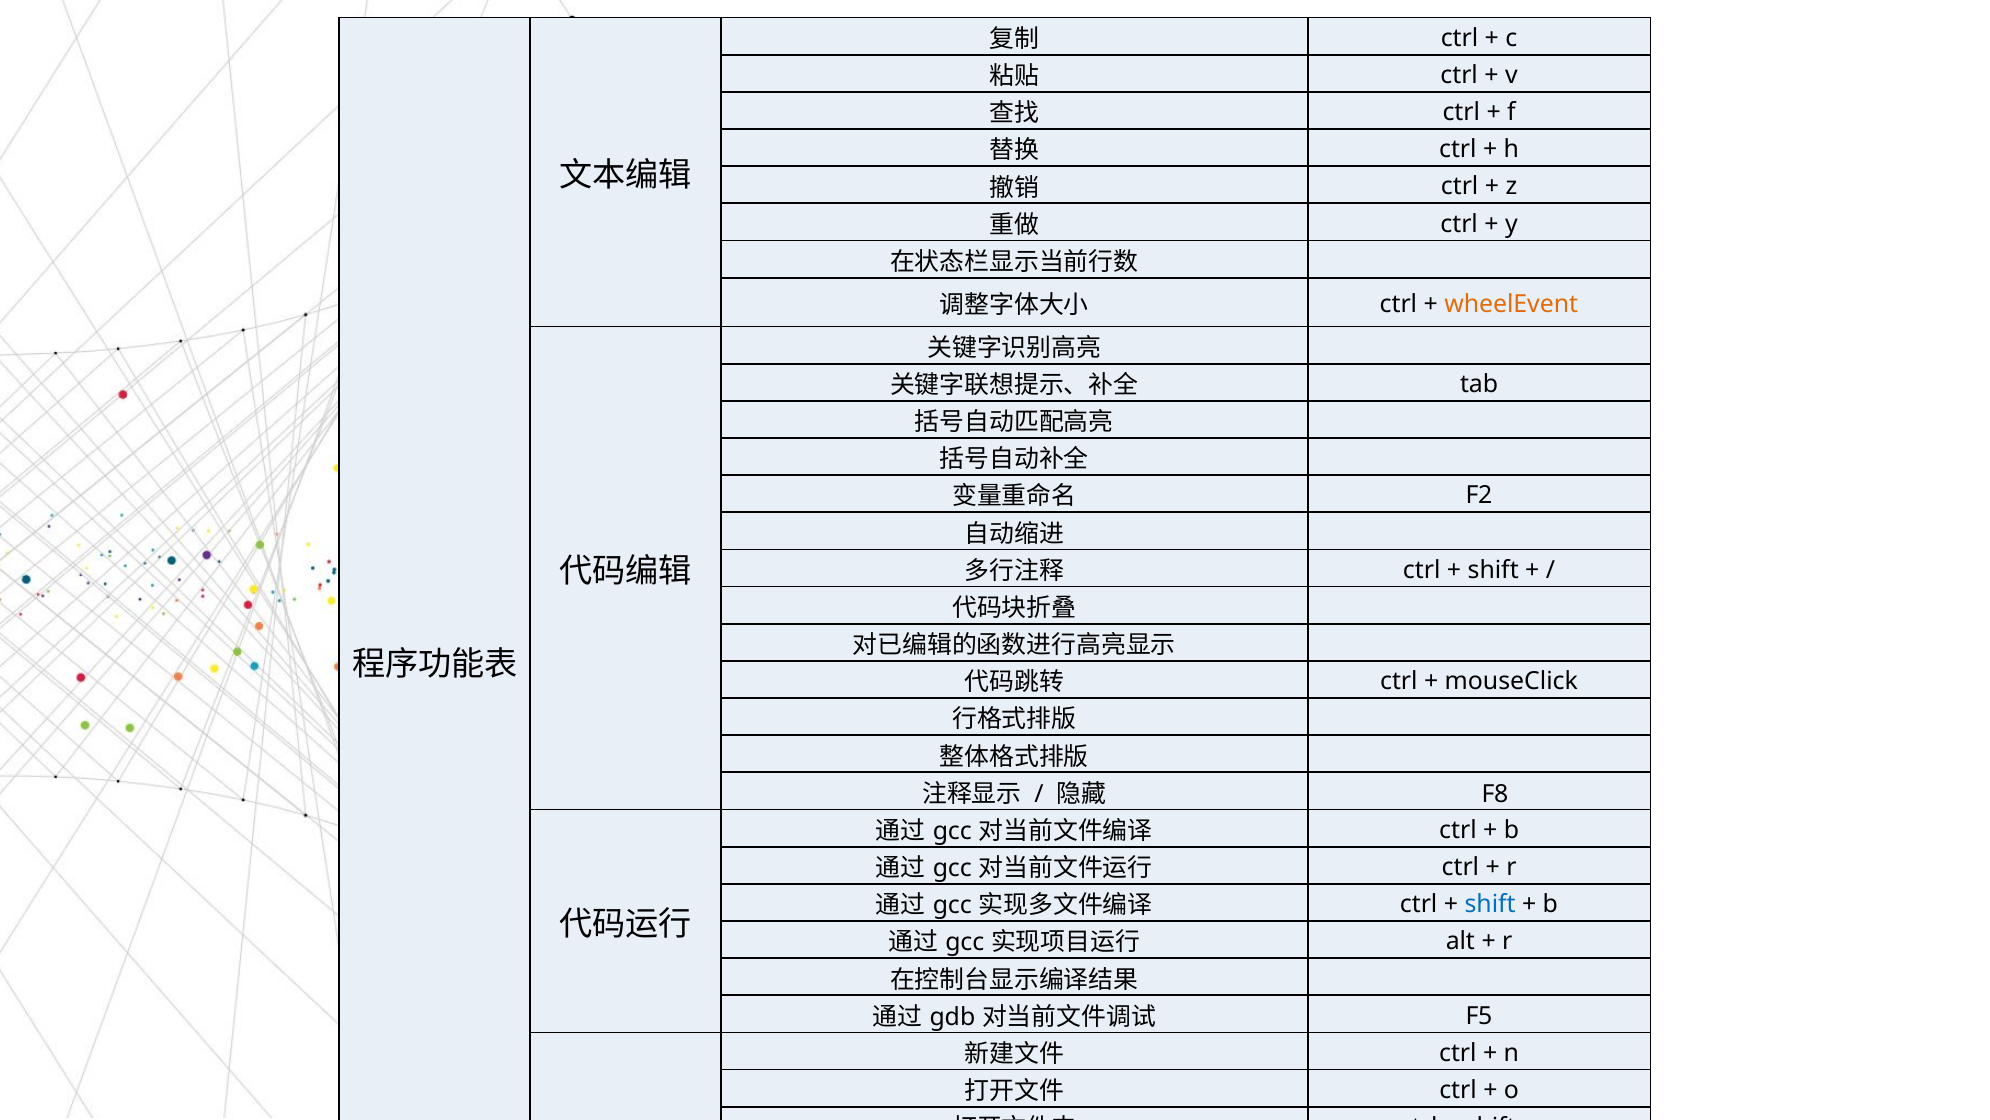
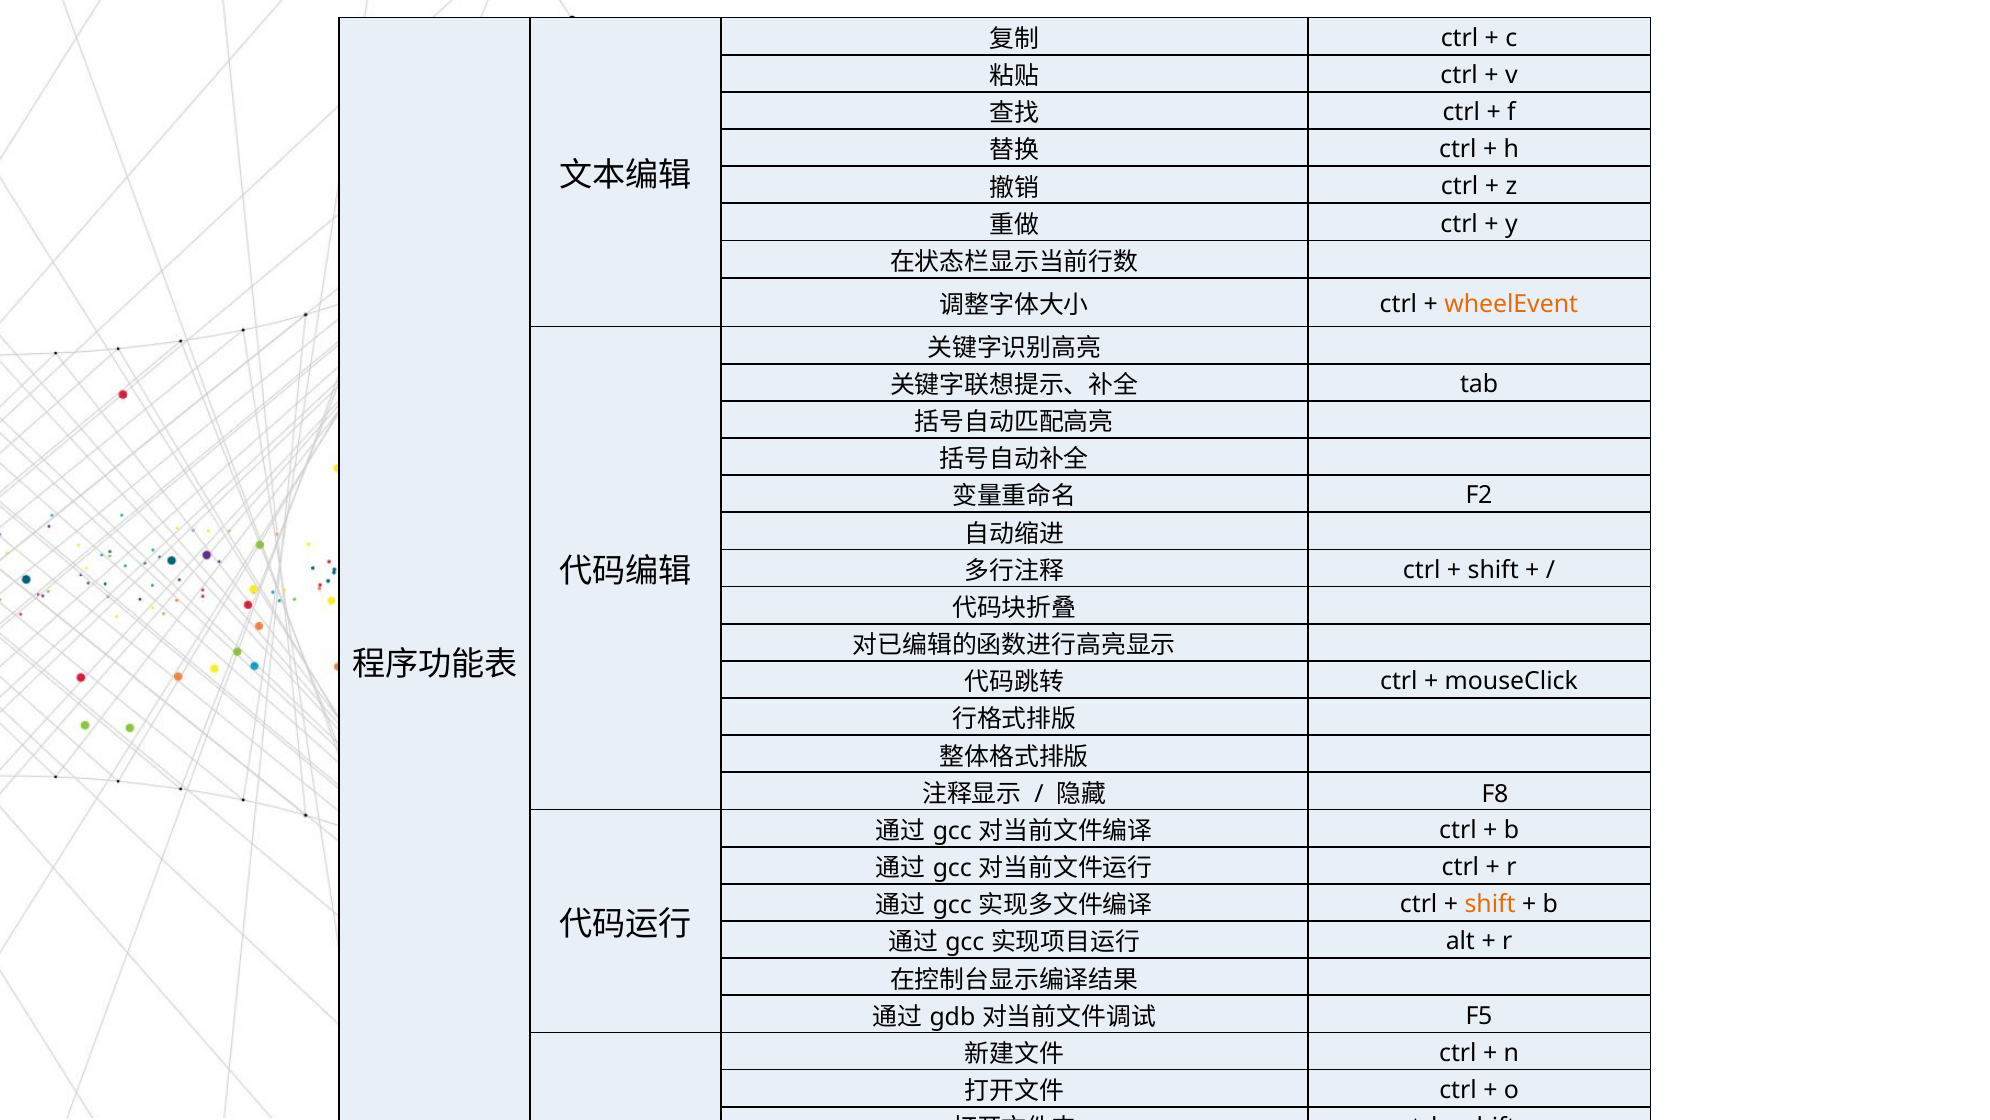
shift at (1490, 904) colour: blue -> orange
